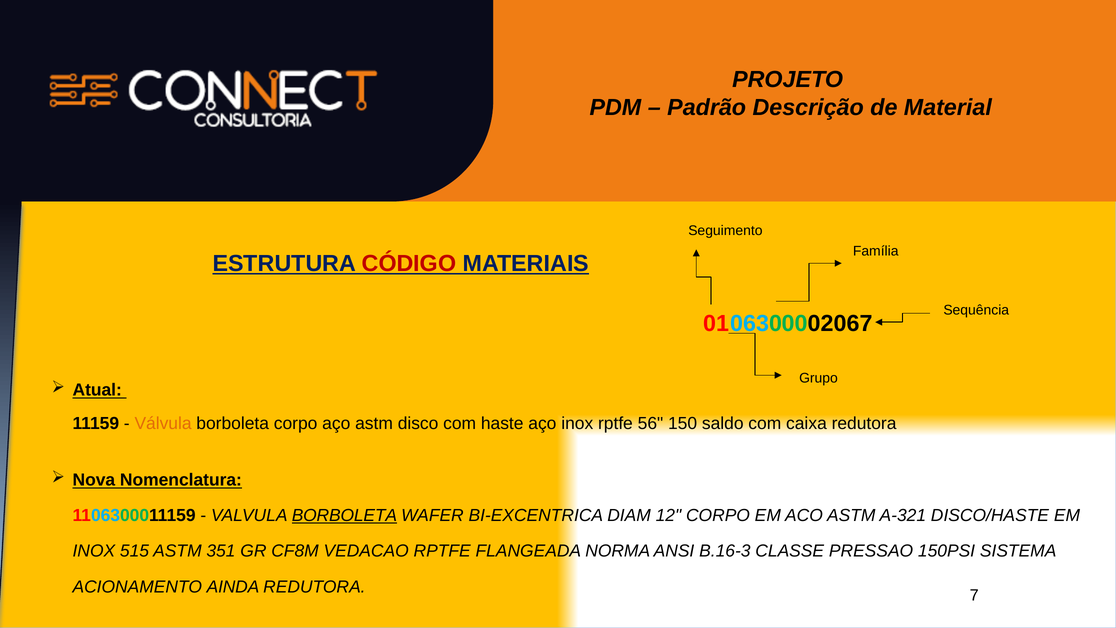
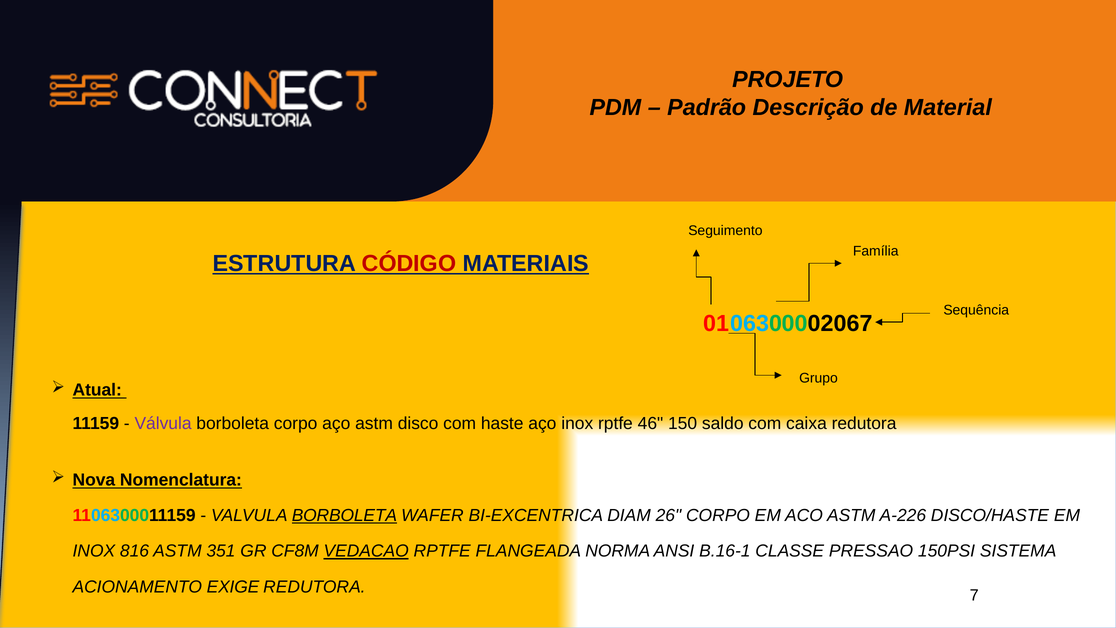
Válvula colour: orange -> purple
56: 56 -> 46
12: 12 -> 26
A-321: A-321 -> A-226
515: 515 -> 816
VEDACAO underline: none -> present
B.16-3: B.16-3 -> B.16-1
AINDA: AINDA -> EXIGE
